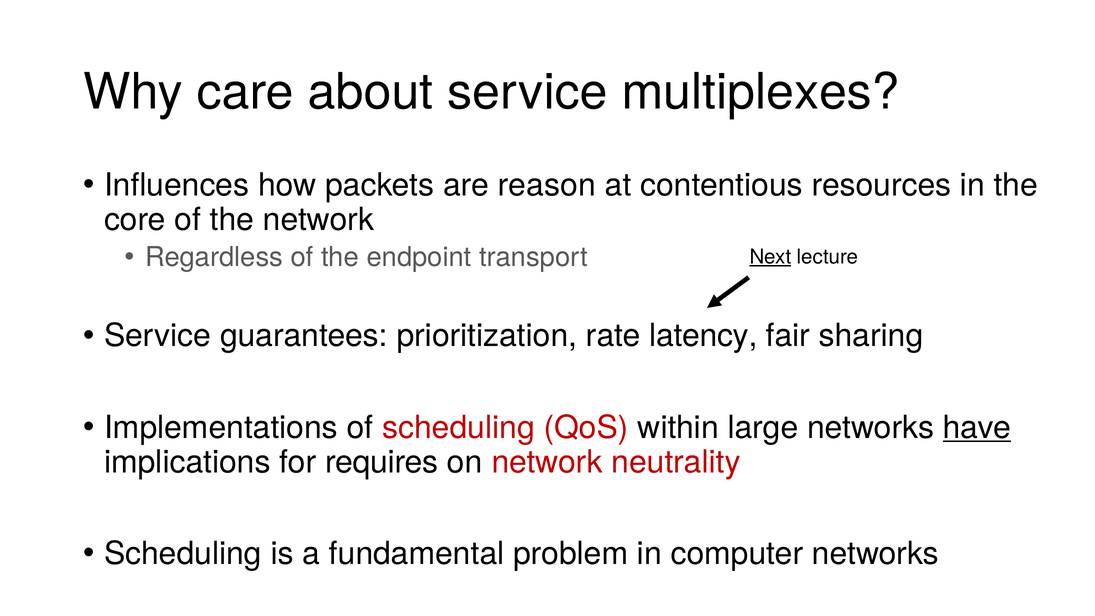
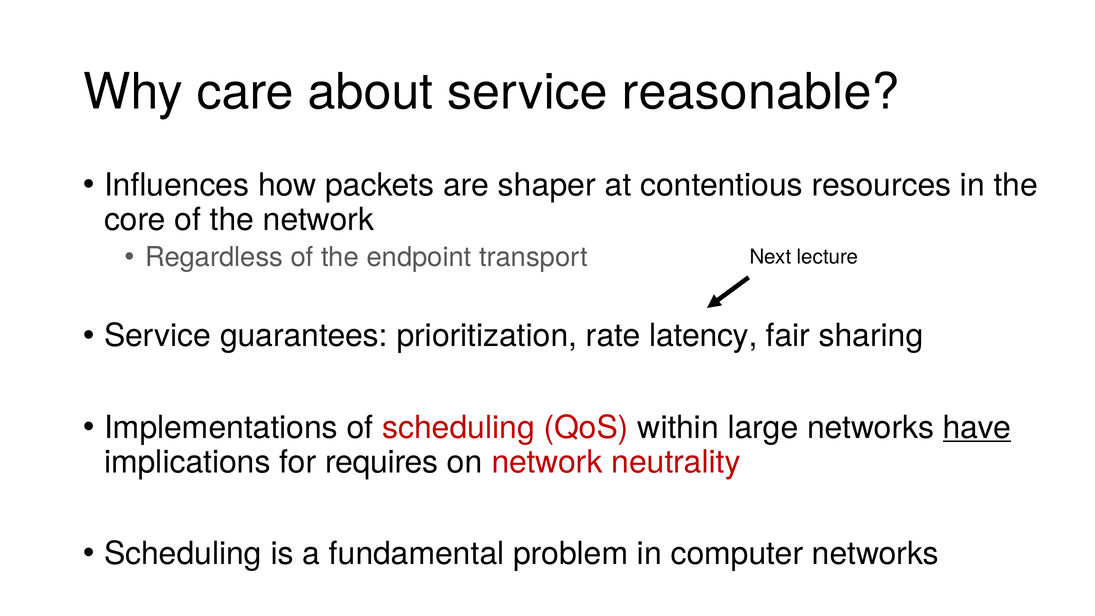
multiplexes: multiplexes -> reasonable
reason: reason -> shaper
Next underline: present -> none
